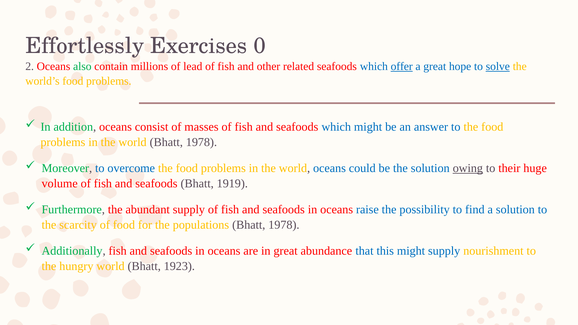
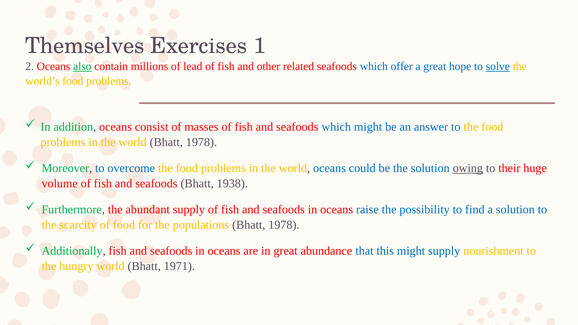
Effortlessly: Effortlessly -> Themselves
0: 0 -> 1
also underline: none -> present
offer underline: present -> none
1919: 1919 -> 1938
1923: 1923 -> 1971
